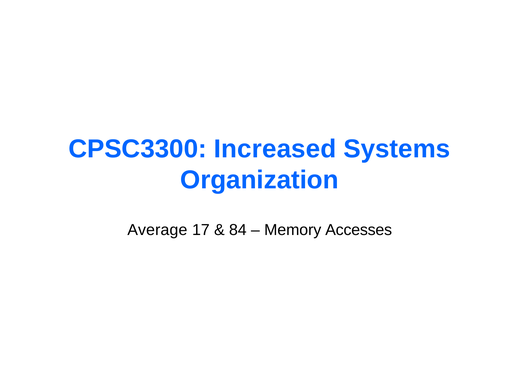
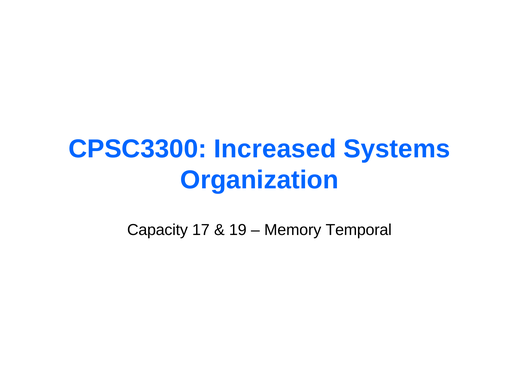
Average: Average -> Capacity
84: 84 -> 19
Accesses: Accesses -> Temporal
